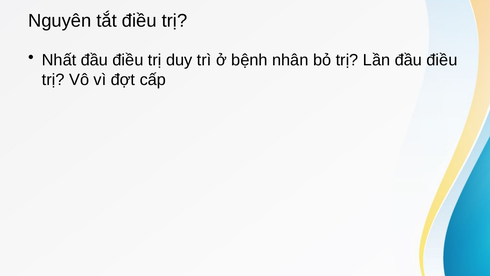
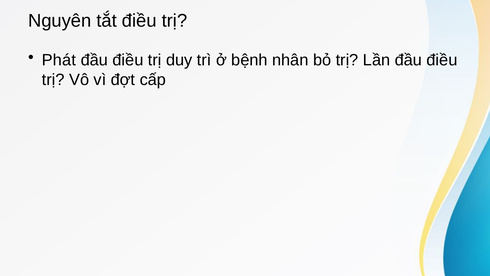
Nhất: Nhất -> Phát
